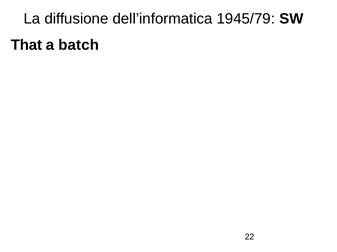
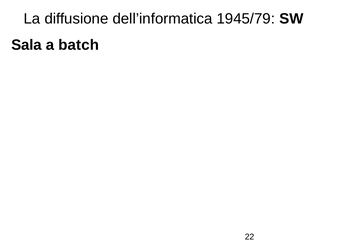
That: That -> Sala
